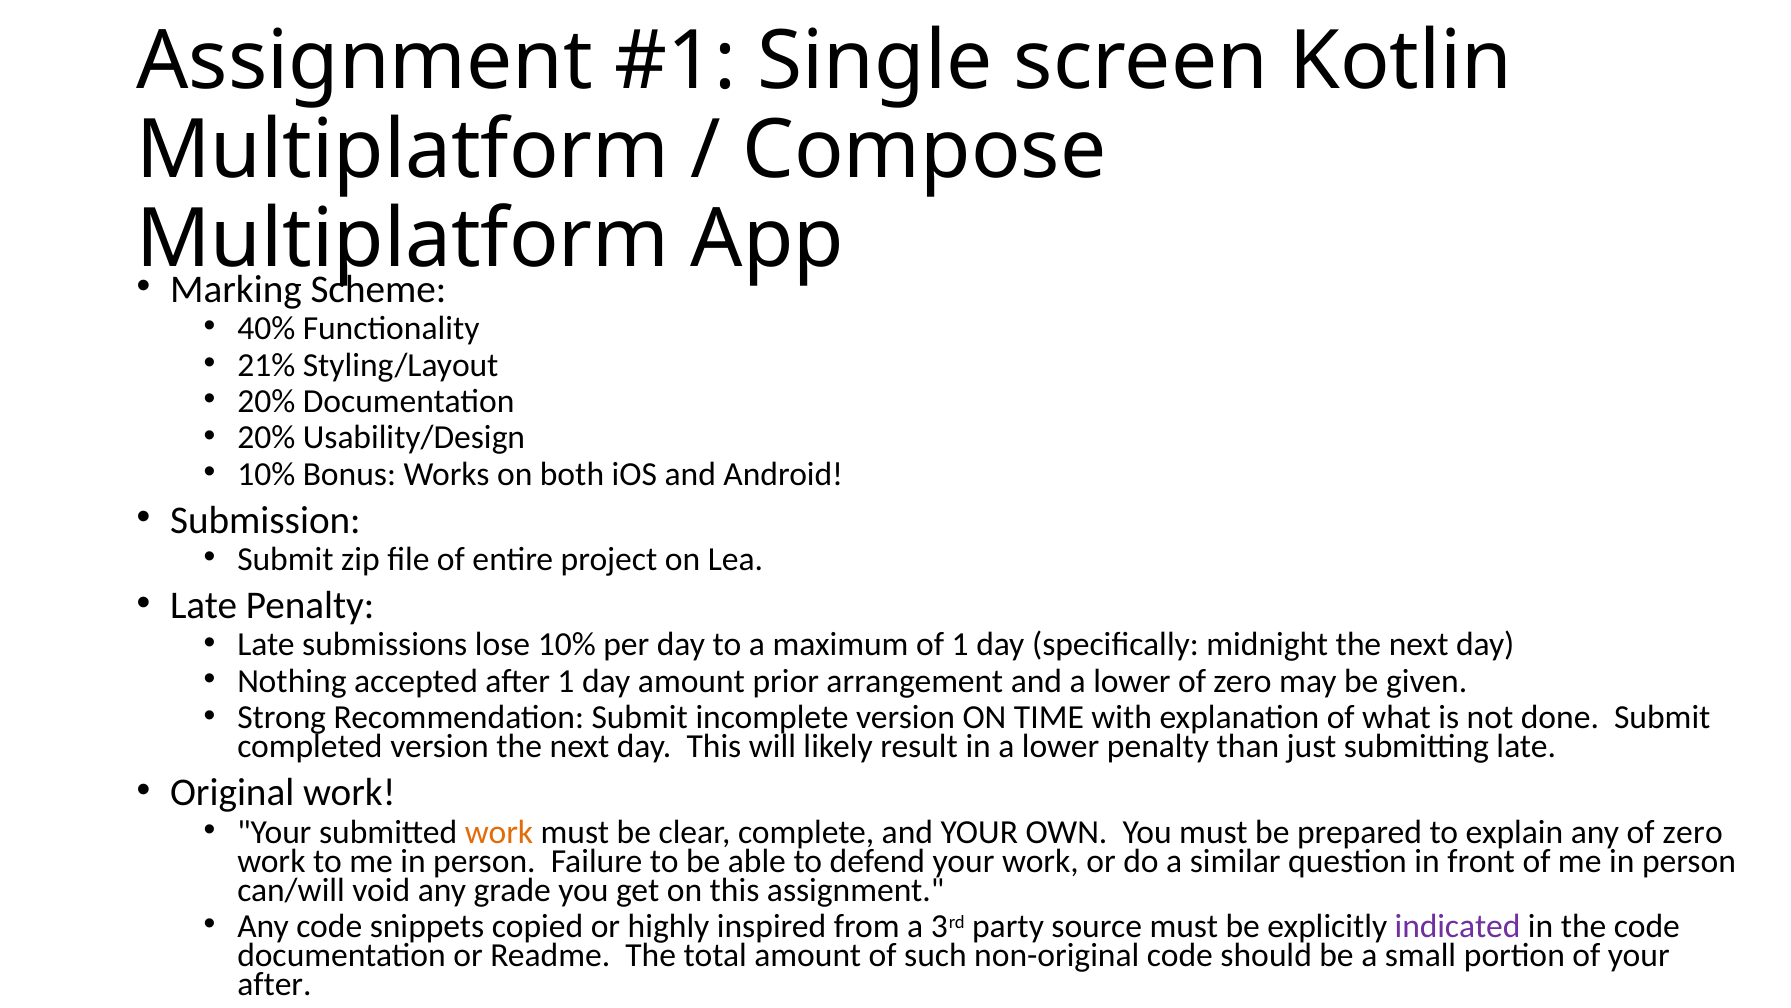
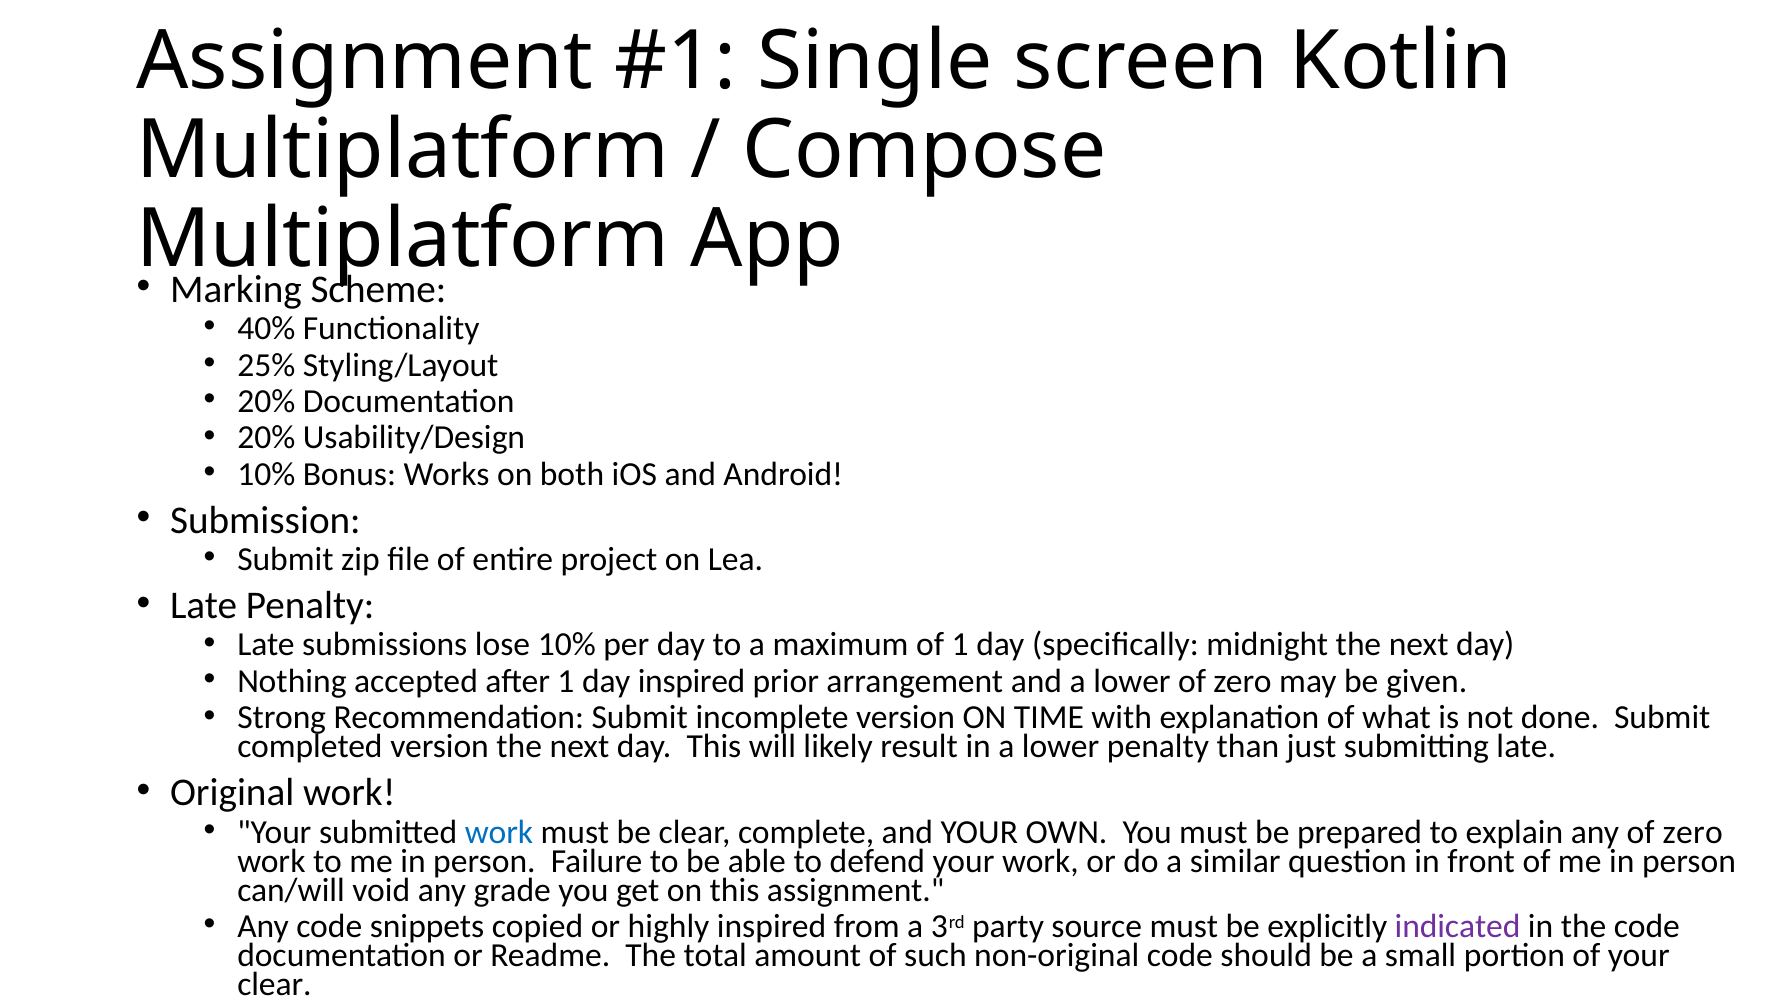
21%: 21% -> 25%
day amount: amount -> inspired
work at (499, 832) colour: orange -> blue
after at (274, 984): after -> clear
